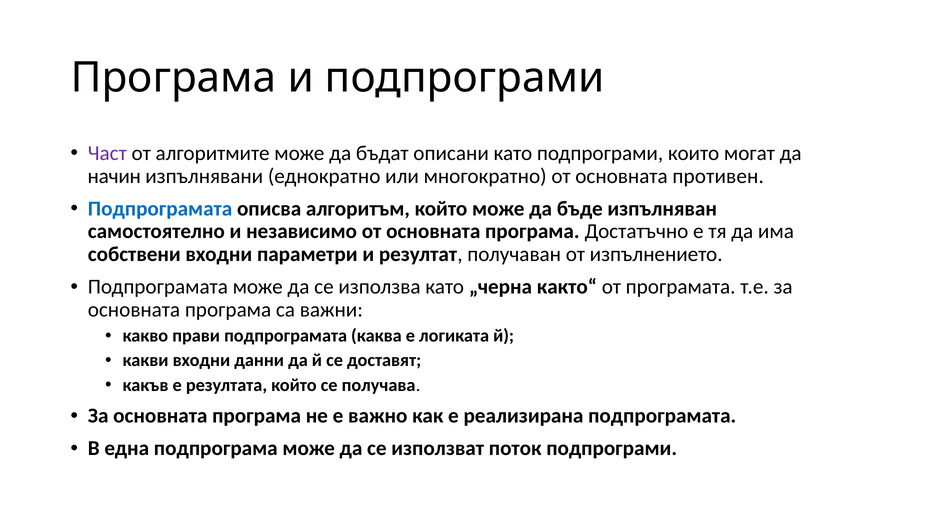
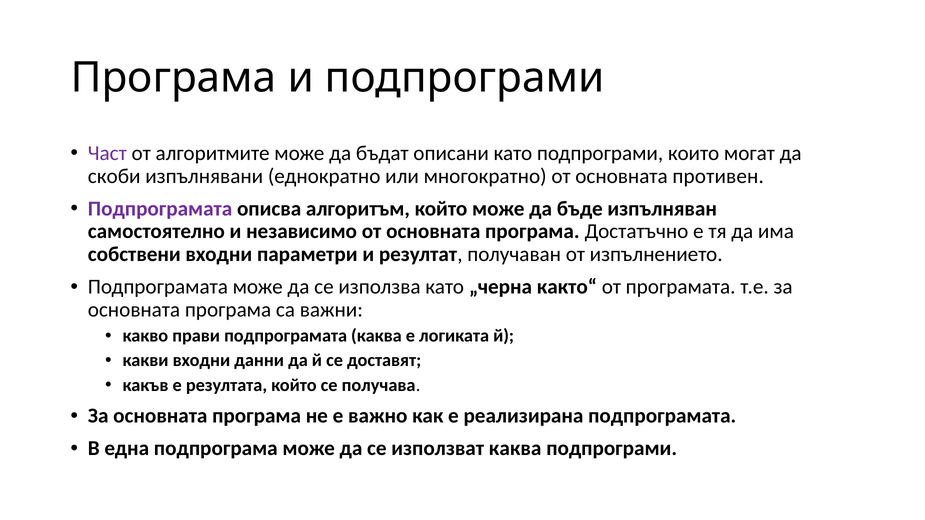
начин: начин -> скоби
Подпрограмата at (160, 209) colour: blue -> purple
използват поток: поток -> каква
